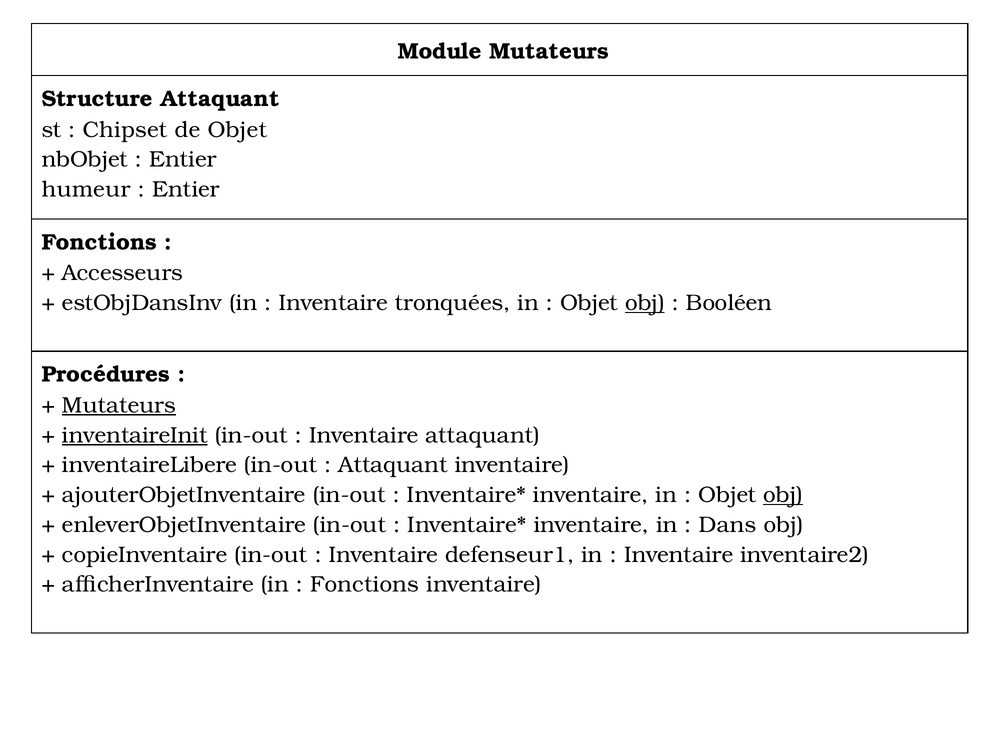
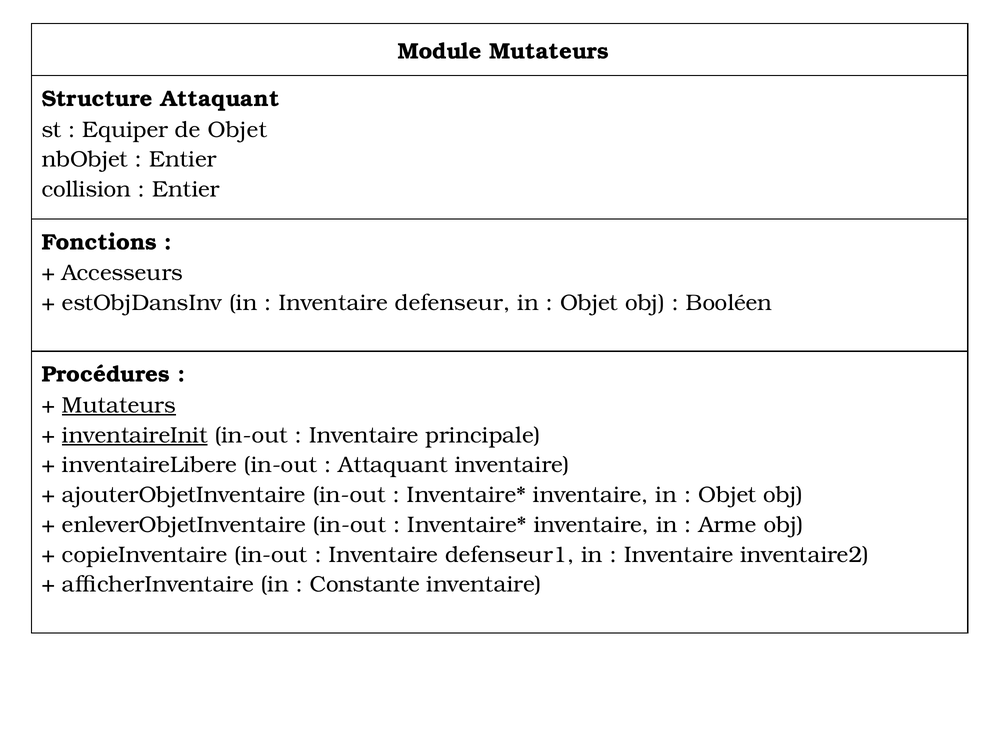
Chipset: Chipset -> Equiper
humeur: humeur -> collision
tronquées: tronquées -> defenseur
obj at (645, 303) underline: present -> none
Inventaire attaquant: attaquant -> principale
obj at (783, 495) underline: present -> none
Dans: Dans -> Arme
Fonctions at (365, 585): Fonctions -> Constante
